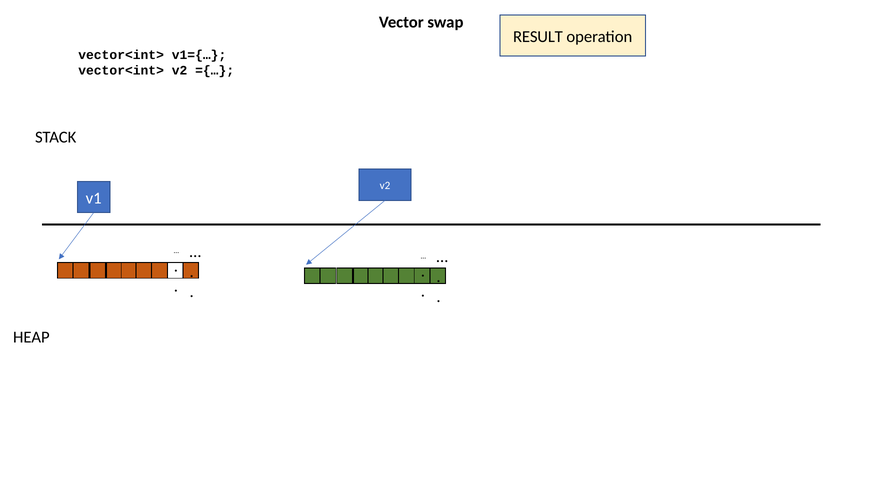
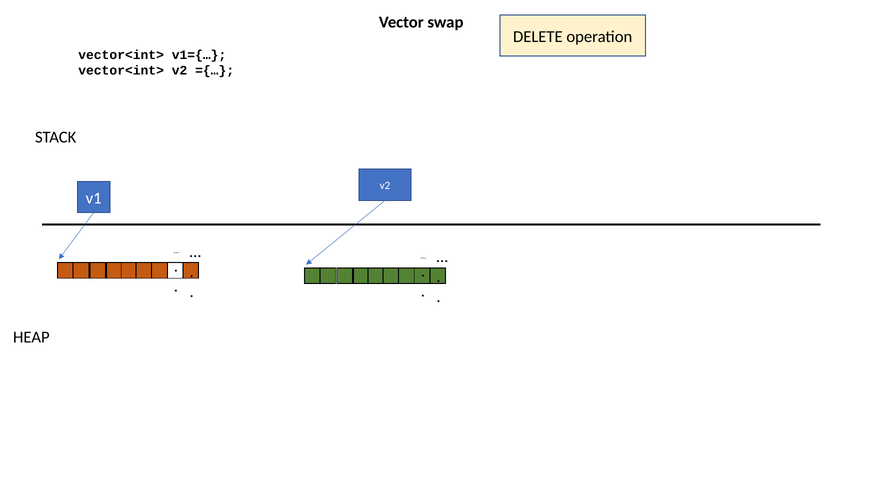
RESULT: RESULT -> DELETE
